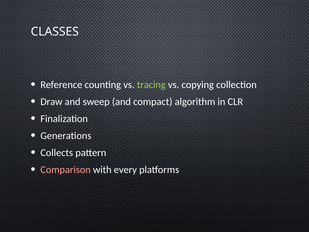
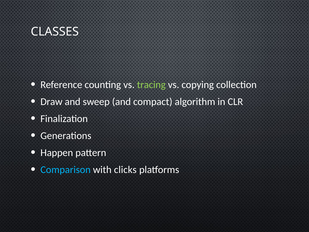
Collects: Collects -> Happen
Comparison colour: pink -> light blue
every: every -> clicks
